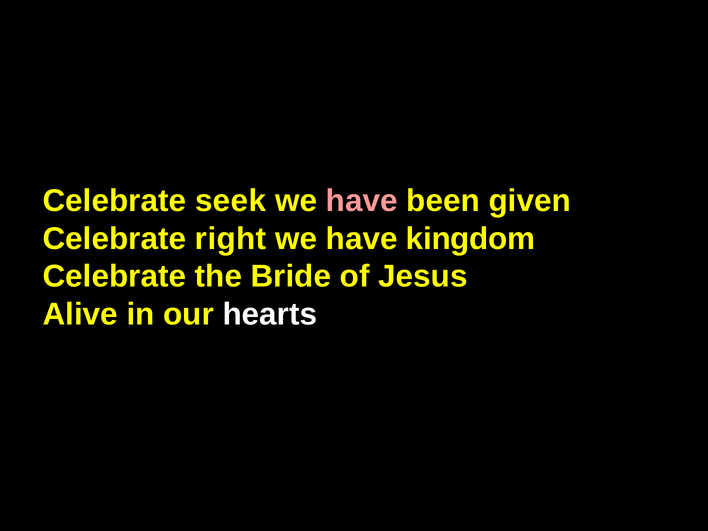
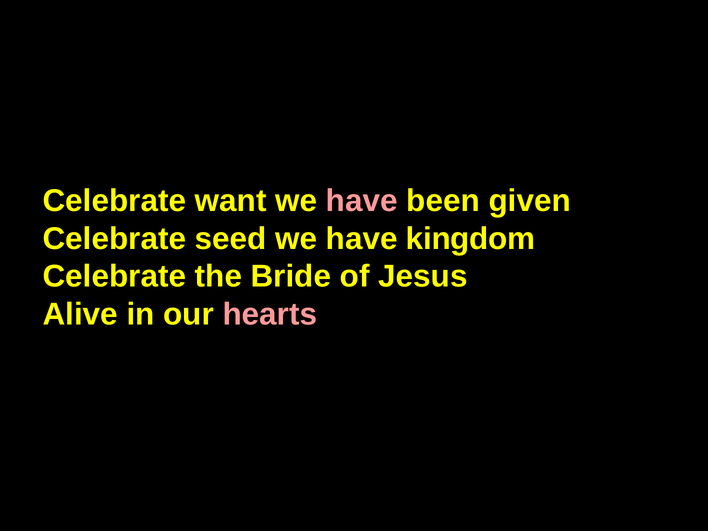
seek: seek -> want
right: right -> seed
hearts colour: white -> pink
